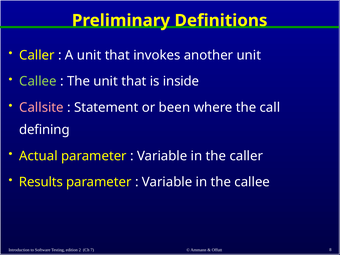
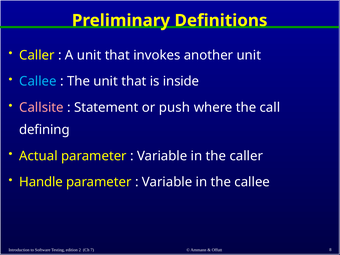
Callee at (38, 81) colour: light green -> light blue
been: been -> push
Results: Results -> Handle
